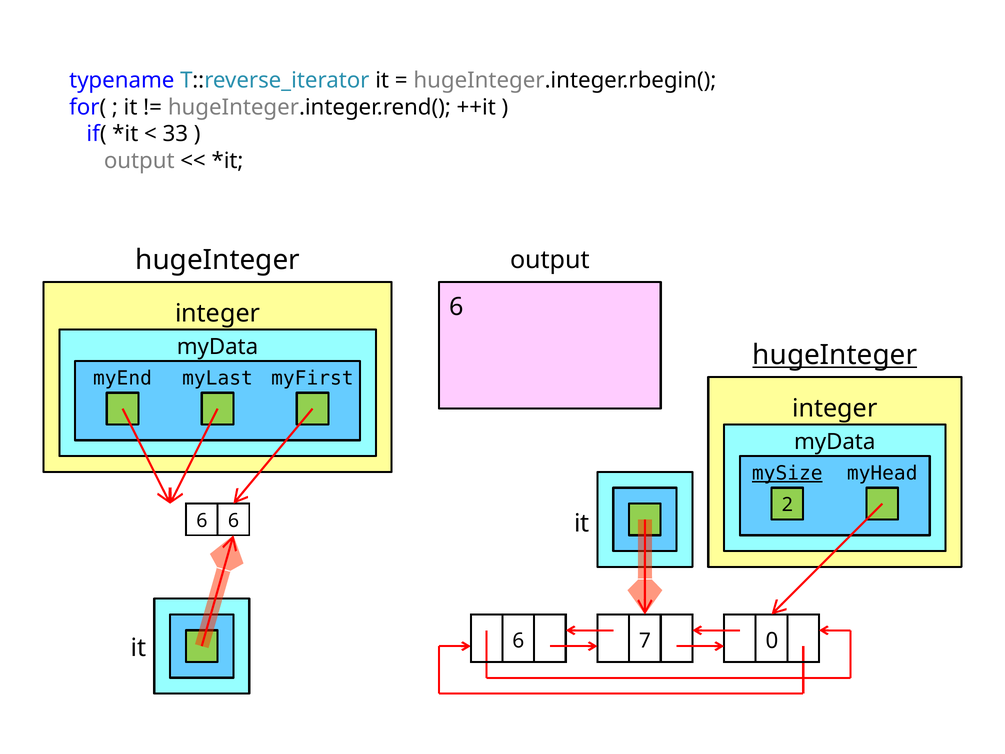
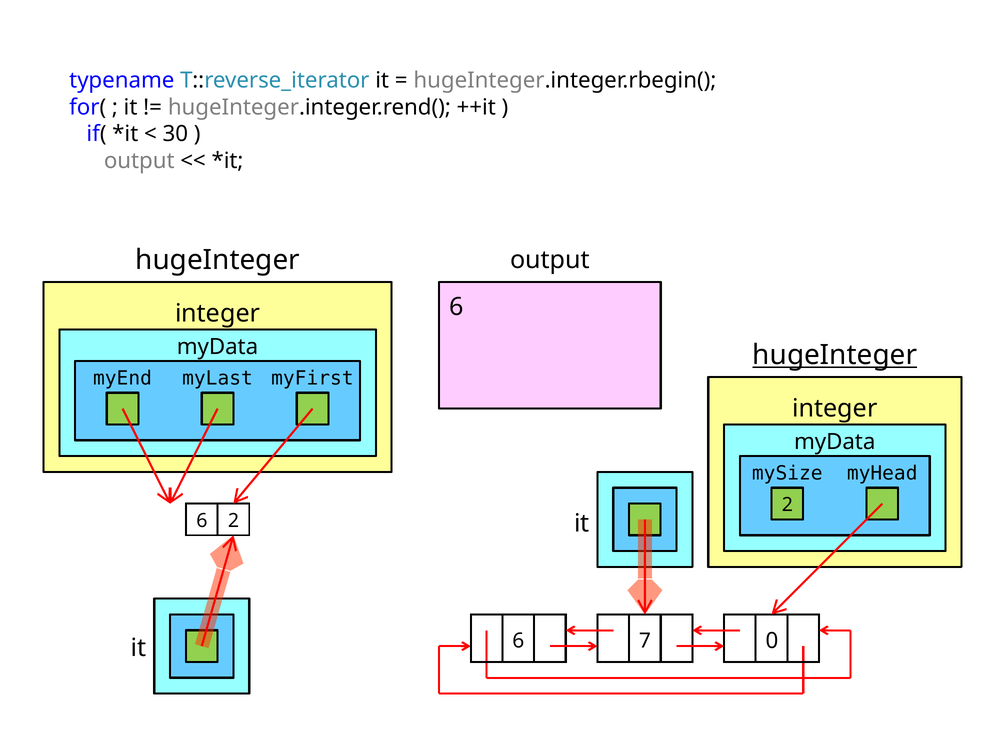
33: 33 -> 30
mySize underline: present -> none
6 6: 6 -> 2
